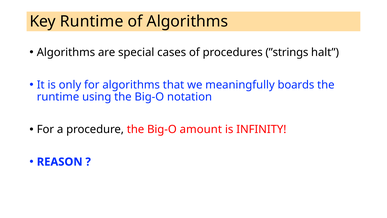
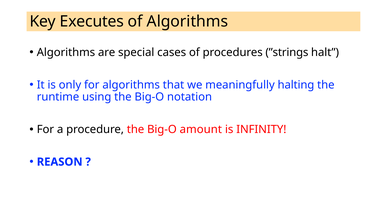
Key Runtime: Runtime -> Executes
boards: boards -> halting
